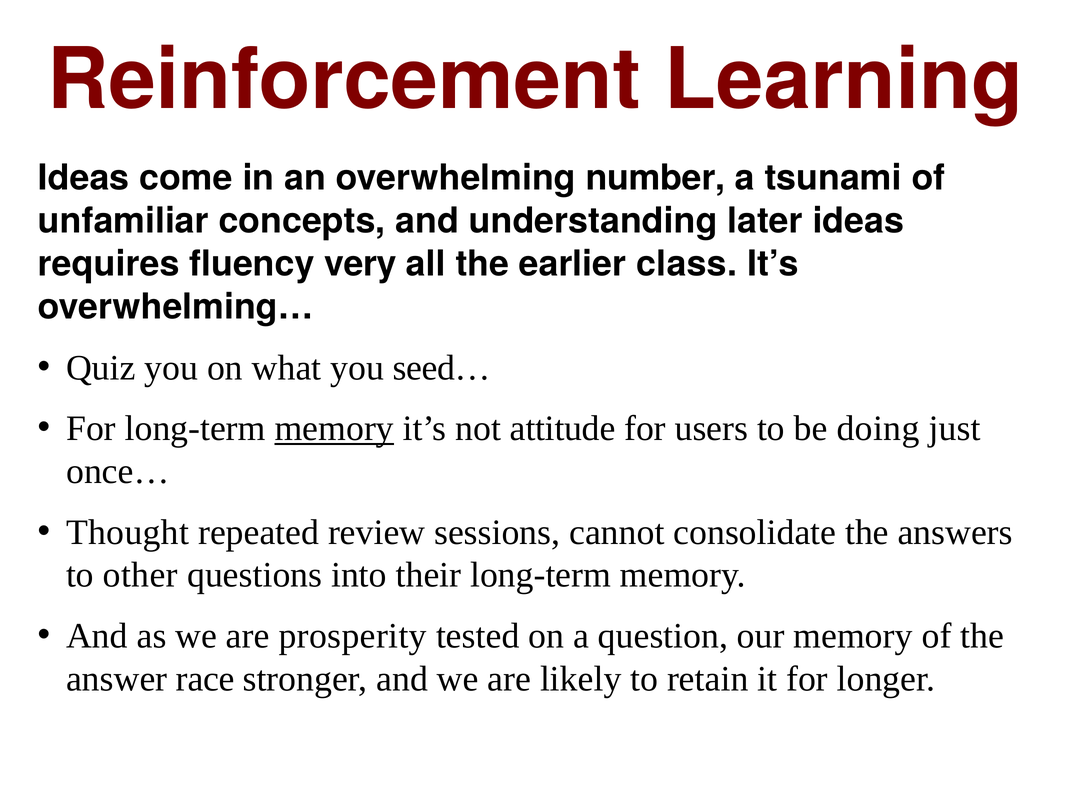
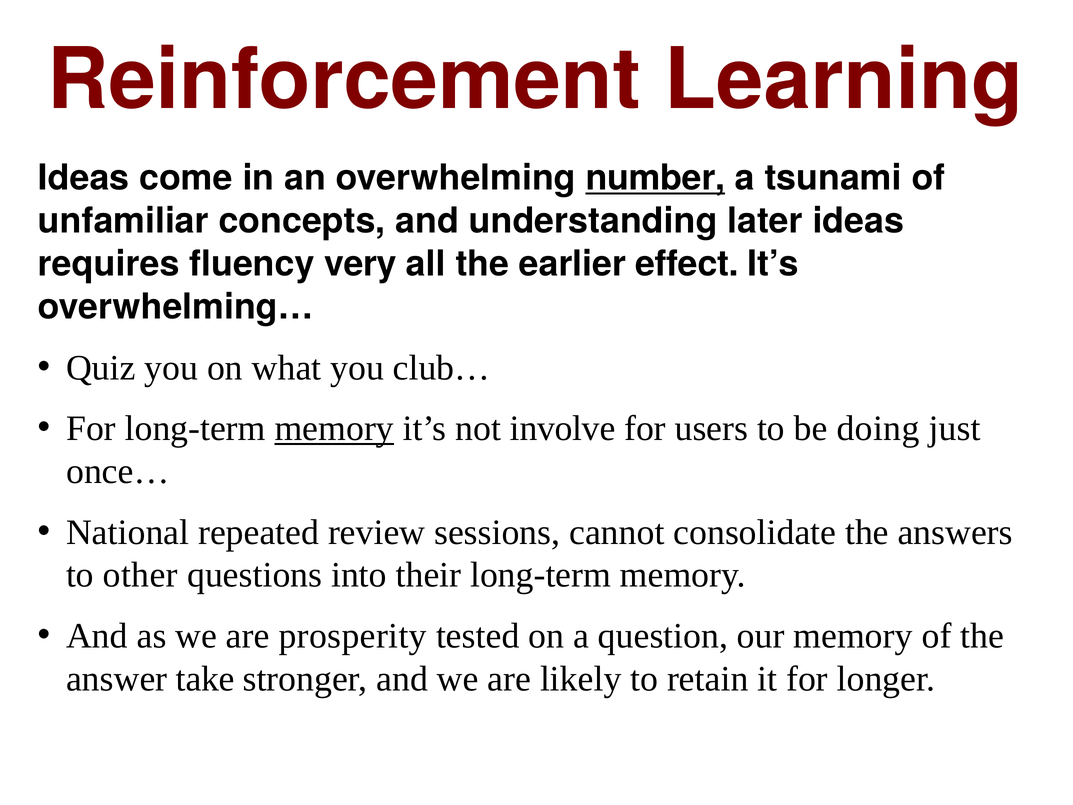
number underline: none -> present
class: class -> effect
seed…: seed… -> club…
attitude: attitude -> involve
Thought: Thought -> National
race: race -> take
